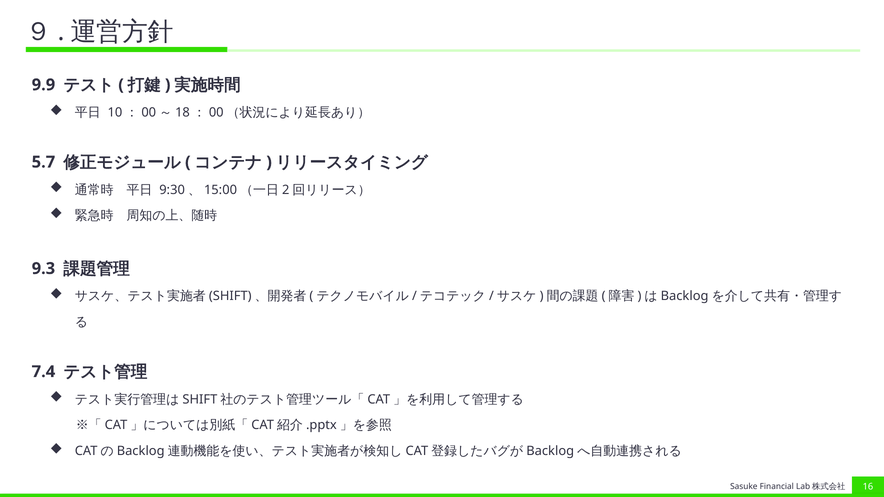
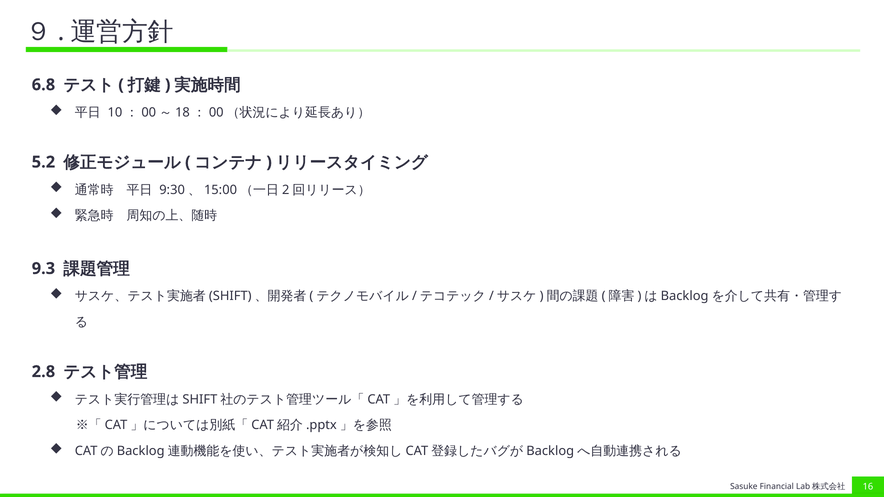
9.9: 9.9 -> 6.8
5.7: 5.7 -> 5.2
7.4: 7.4 -> 2.8
